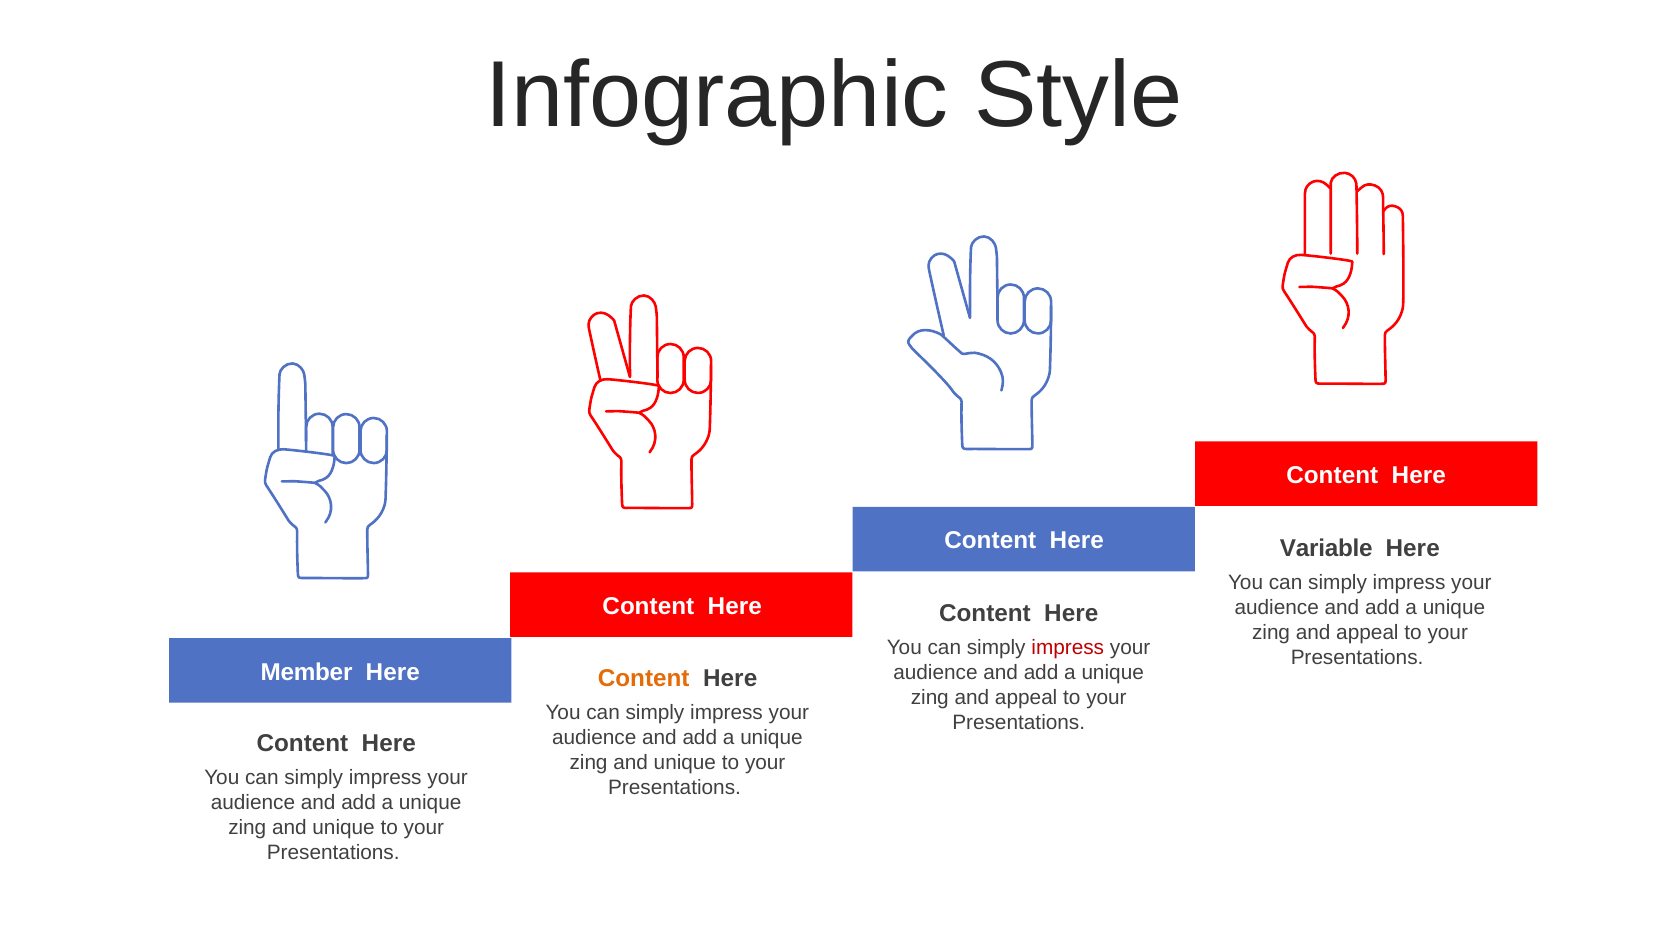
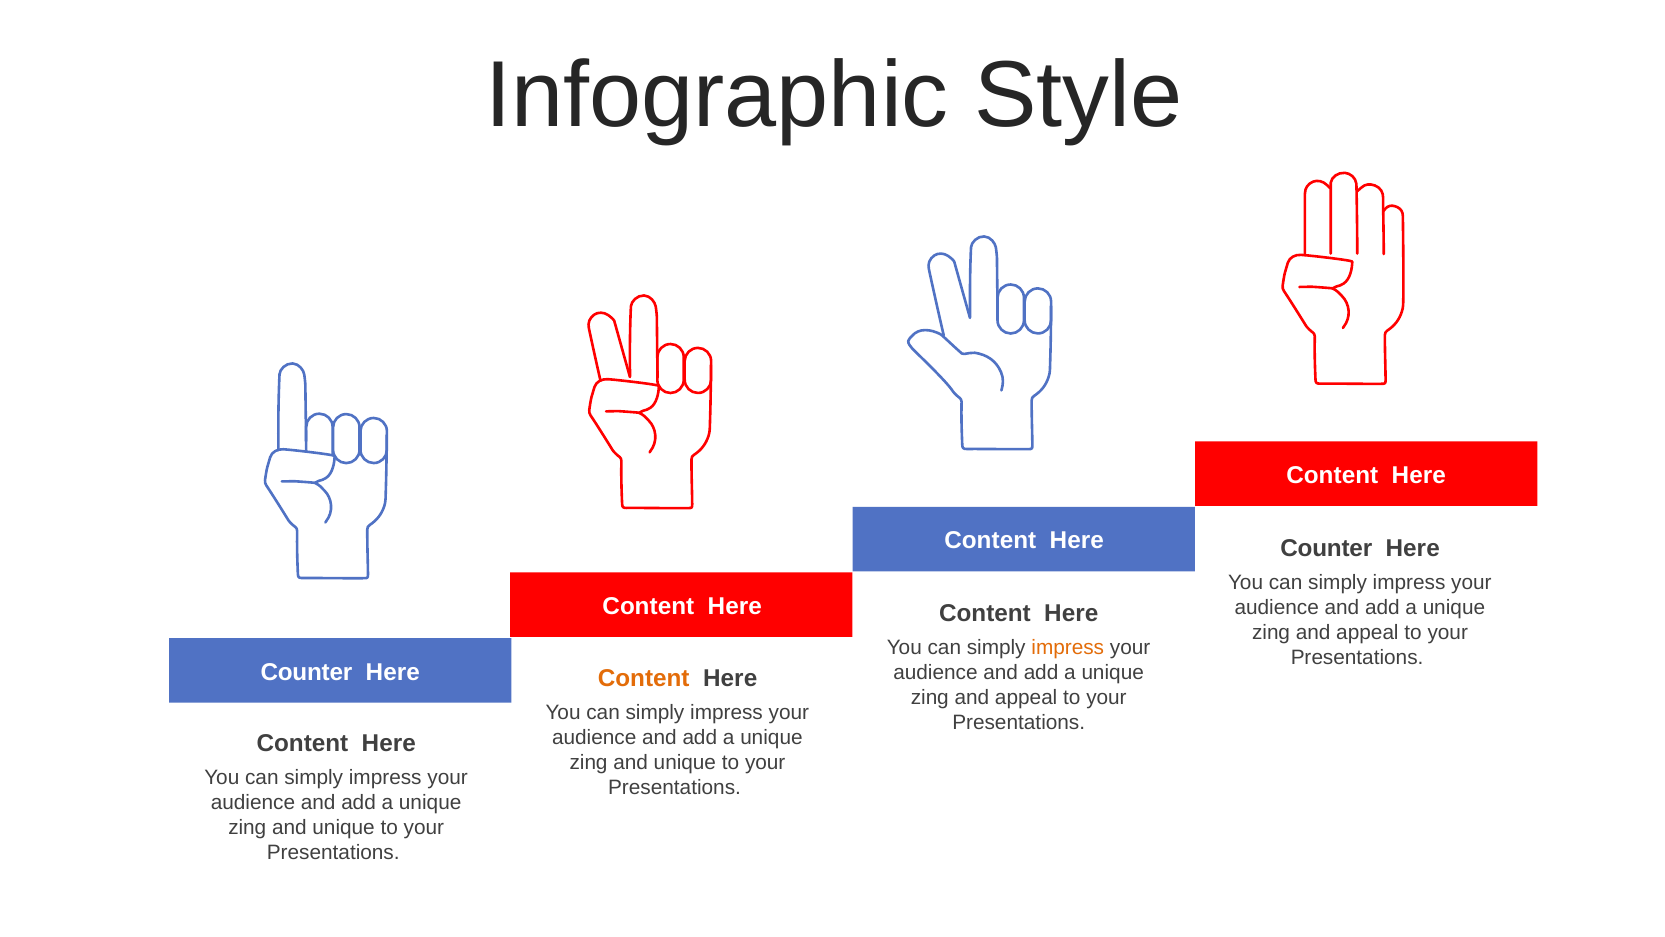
Variable at (1326, 548): Variable -> Counter
impress at (1068, 647) colour: red -> orange
Member at (306, 672): Member -> Counter
